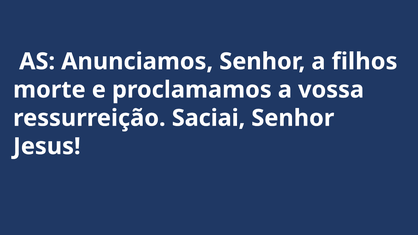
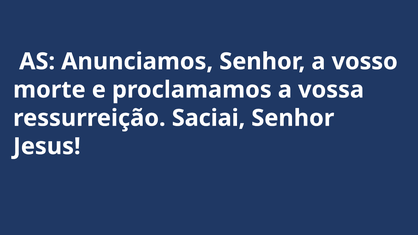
filhos: filhos -> vosso
